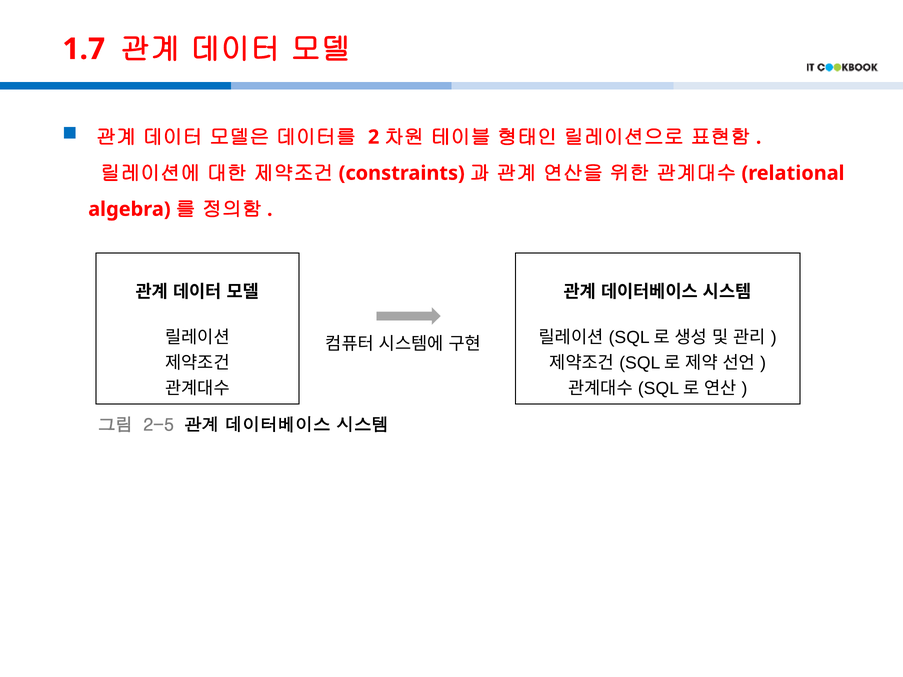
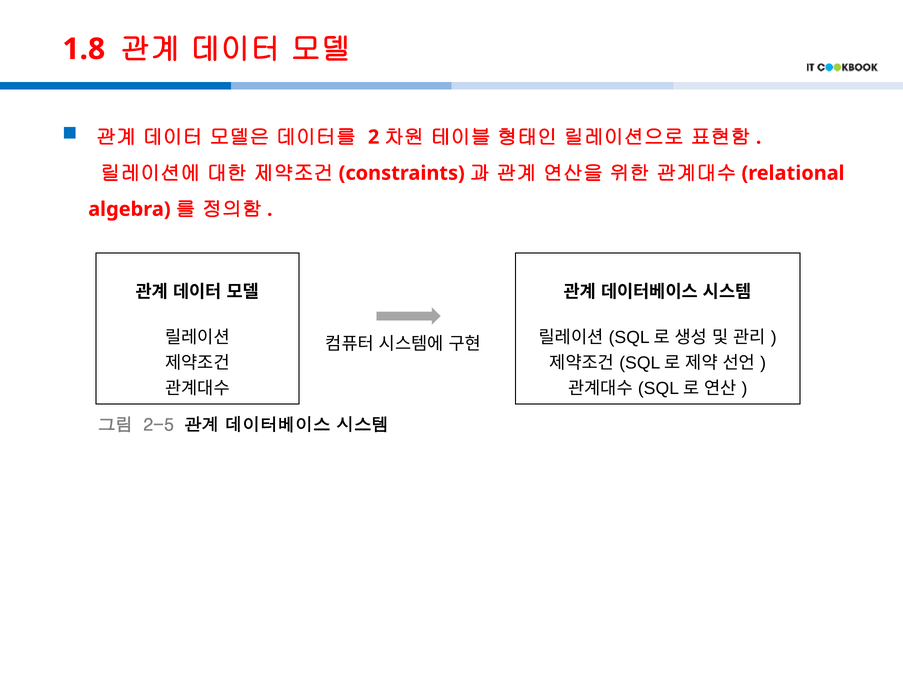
1.7: 1.7 -> 1.8
